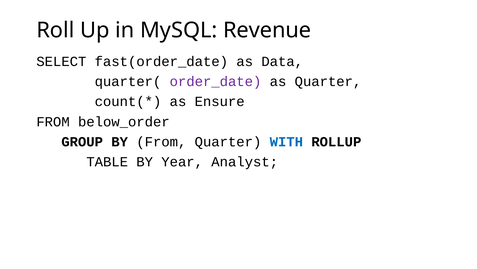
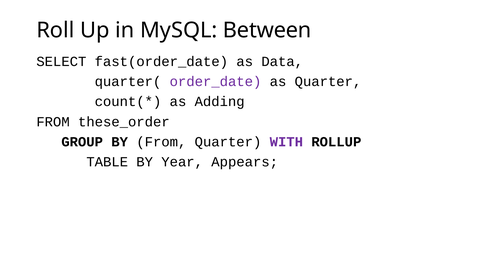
Revenue: Revenue -> Between
Ensure: Ensure -> Adding
below_order: below_order -> these_order
WITH colour: blue -> purple
Analyst: Analyst -> Appears
